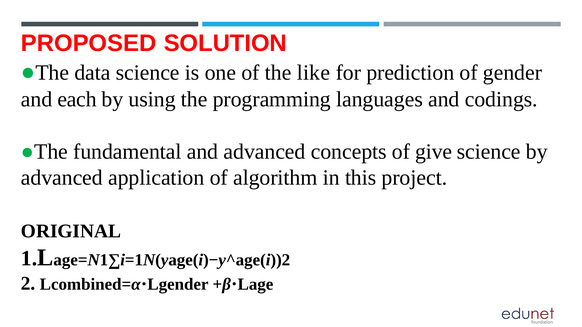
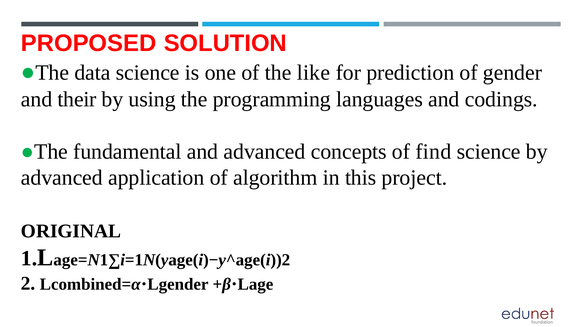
each: each -> their
give: give -> find
